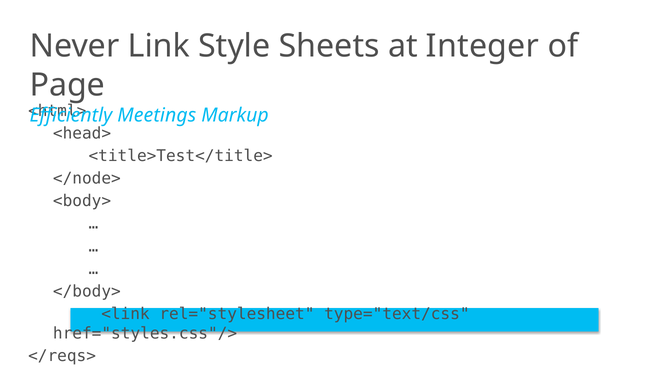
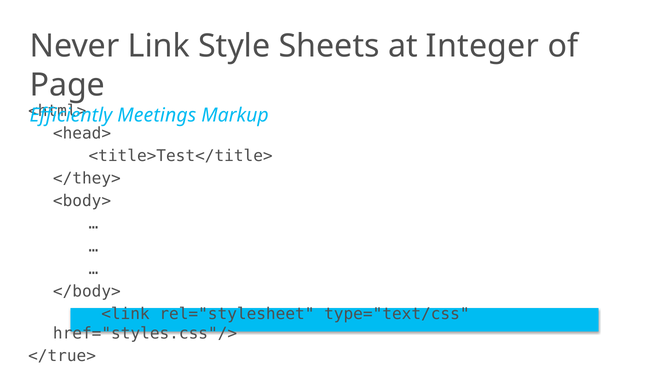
</node>: </node> -> </they>
</reqs>: </reqs> -> </true>
